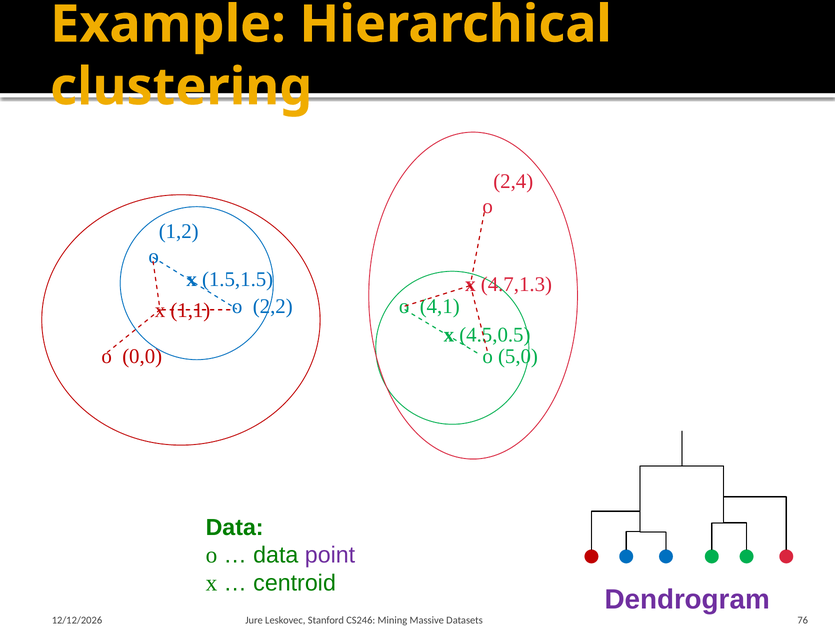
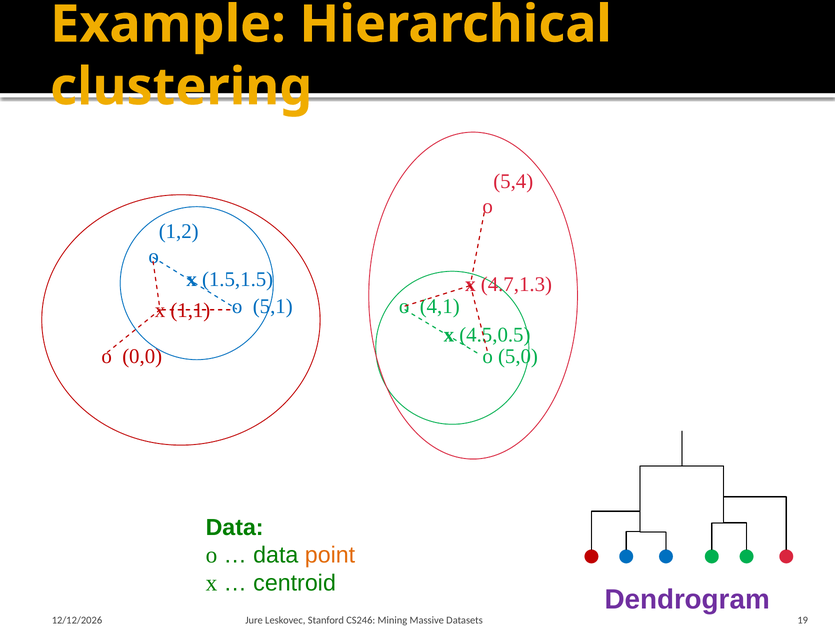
2,4: 2,4 -> 5,4
2,2: 2,2 -> 5,1
point colour: purple -> orange
76: 76 -> 19
